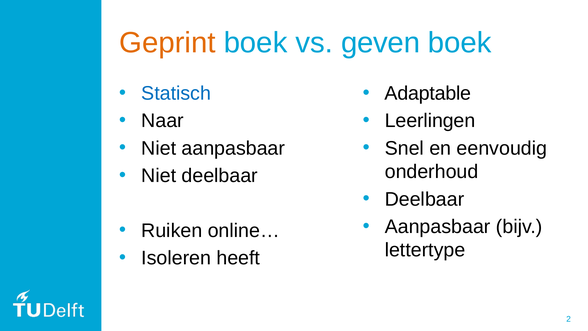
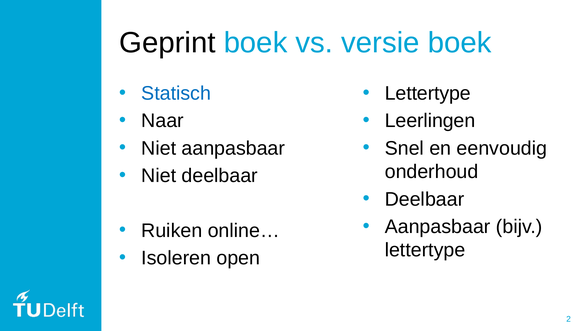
Geprint colour: orange -> black
geven: geven -> versie
Adaptable at (428, 93): Adaptable -> Lettertype
heeft: heeft -> open
